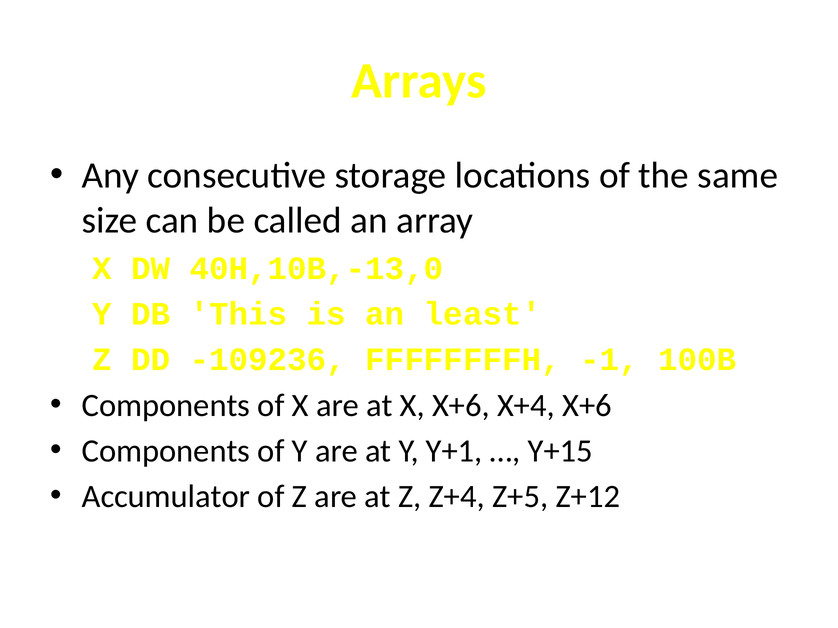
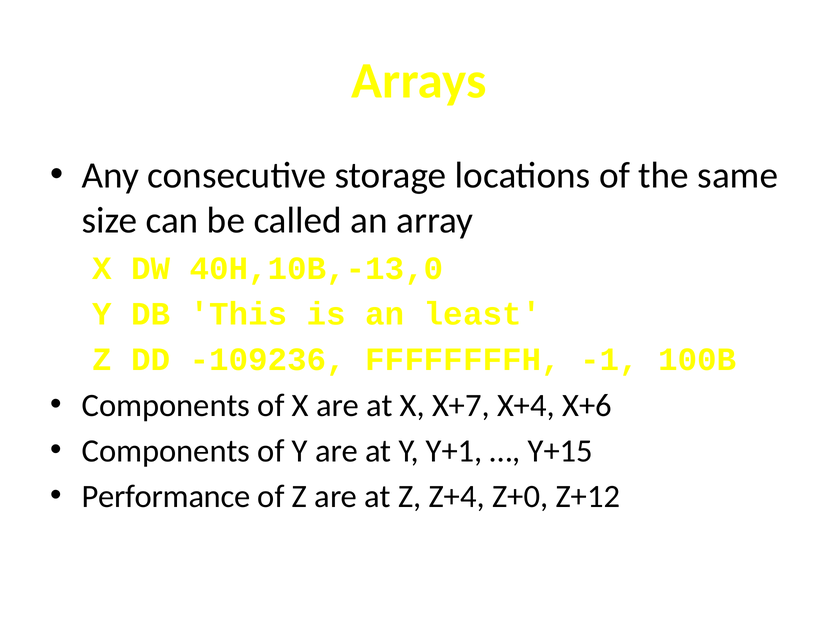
X X+6: X+6 -> X+7
Accumulator: Accumulator -> Performance
Z+5: Z+5 -> Z+0
